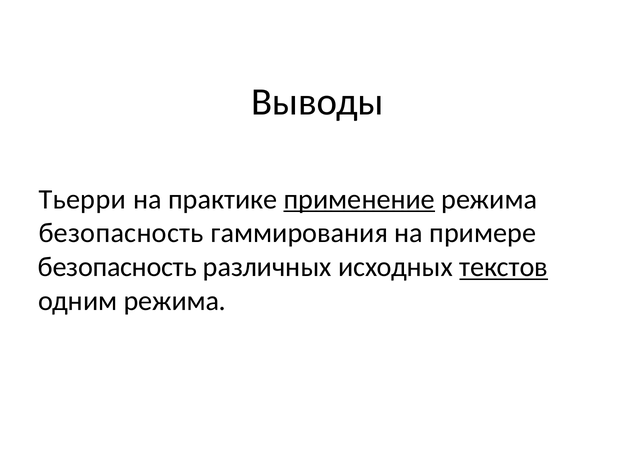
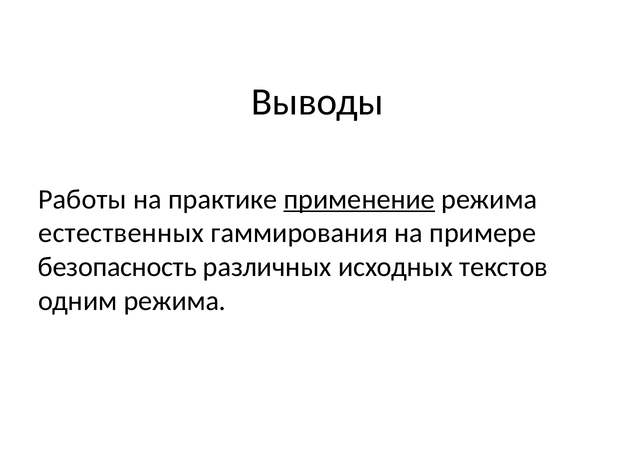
Тьерри: Тьерри -> Работы
безопасность at (121, 233): безопасность -> естественных
текстов underline: present -> none
